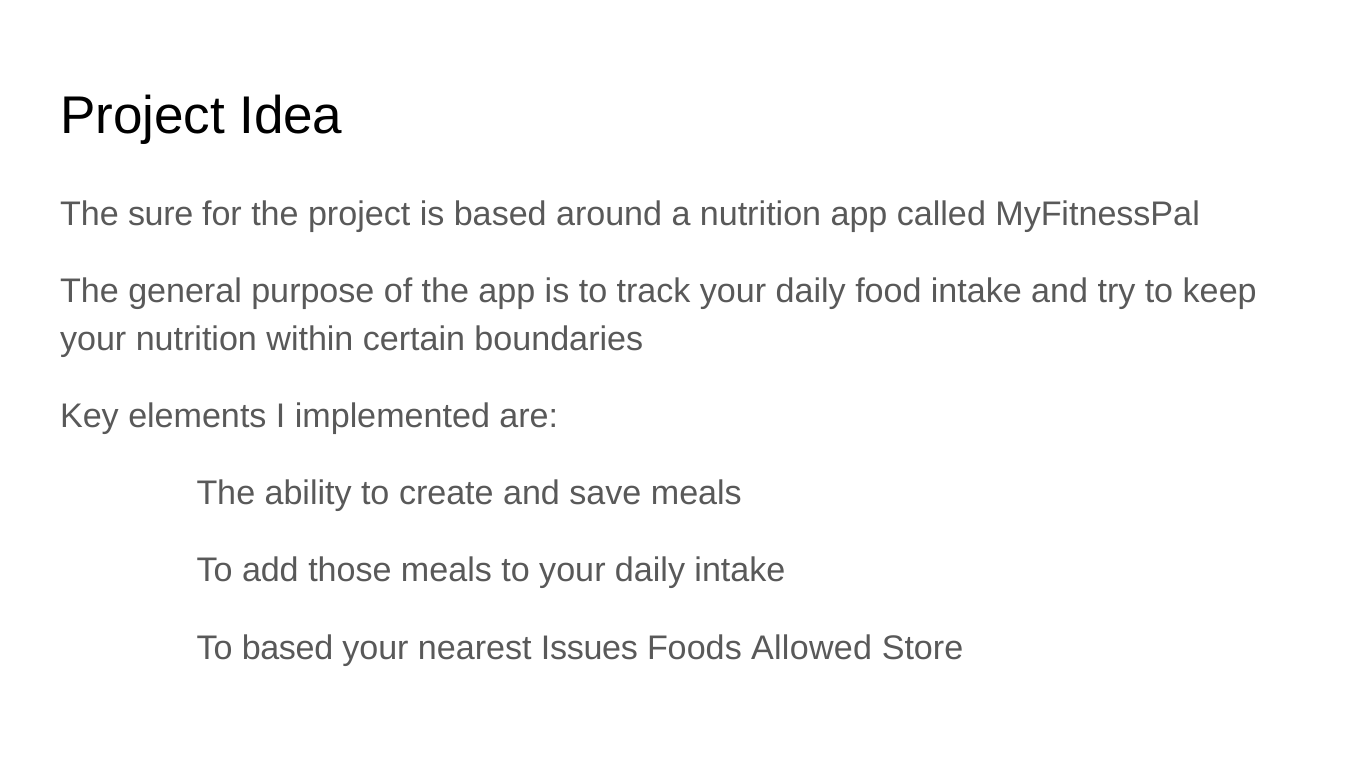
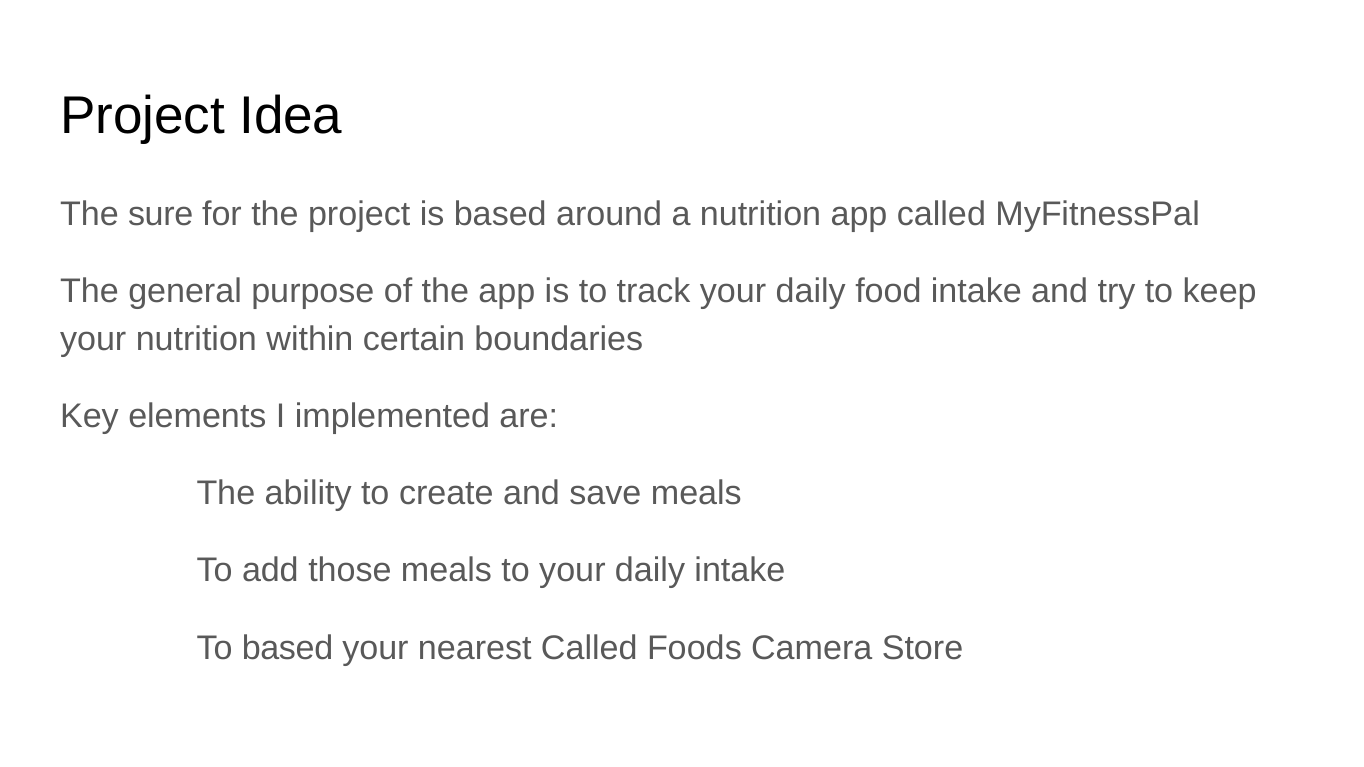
nearest Issues: Issues -> Called
Allowed: Allowed -> Camera
